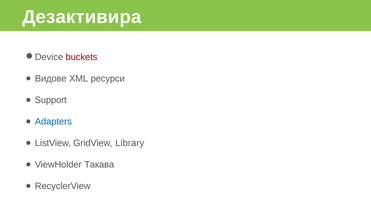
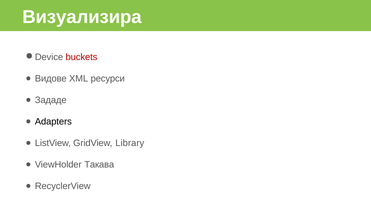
Дезактивира: Дезактивира -> Визуализира
Support: Support -> Зададе
Adapters colour: blue -> black
